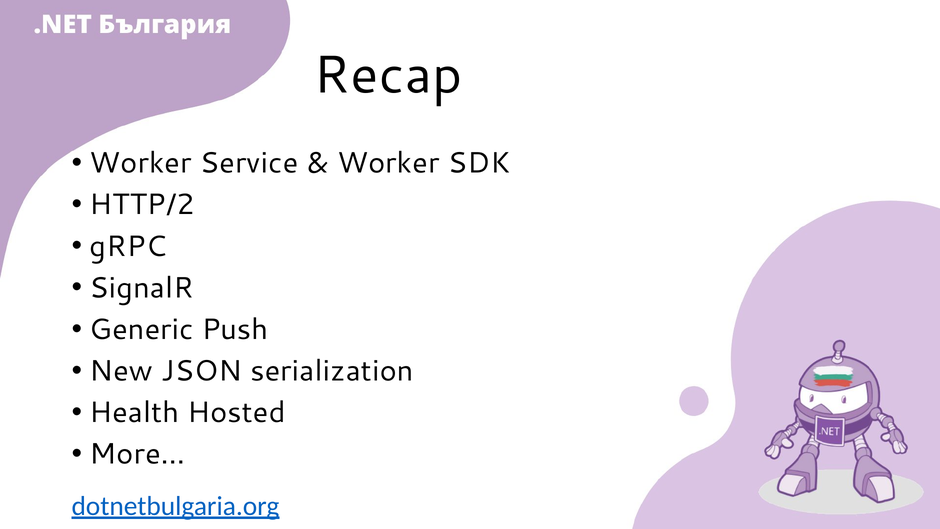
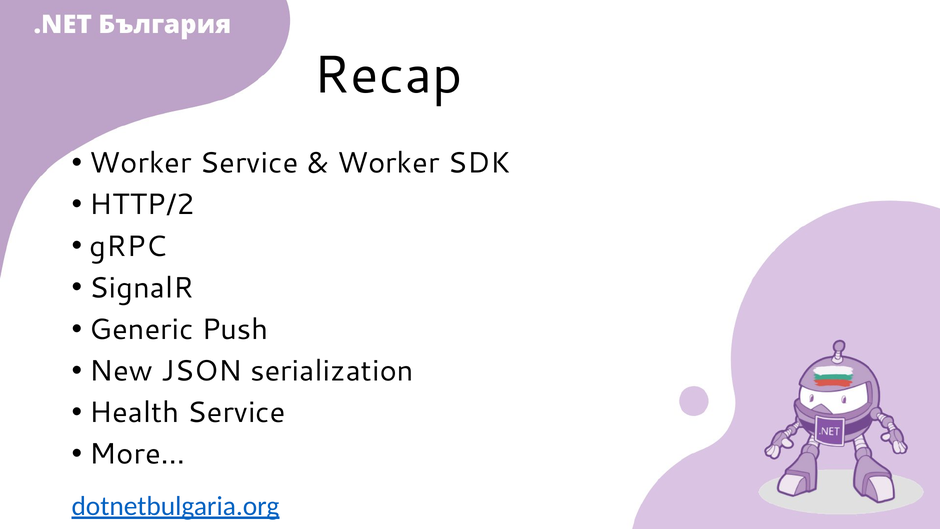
Health Hosted: Hosted -> Service
